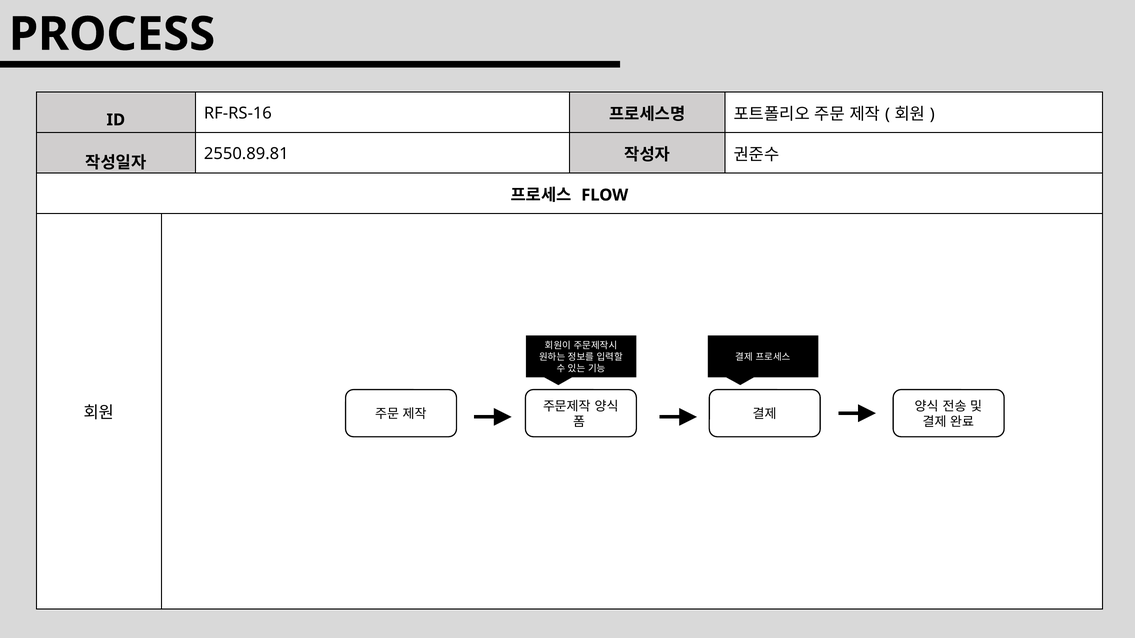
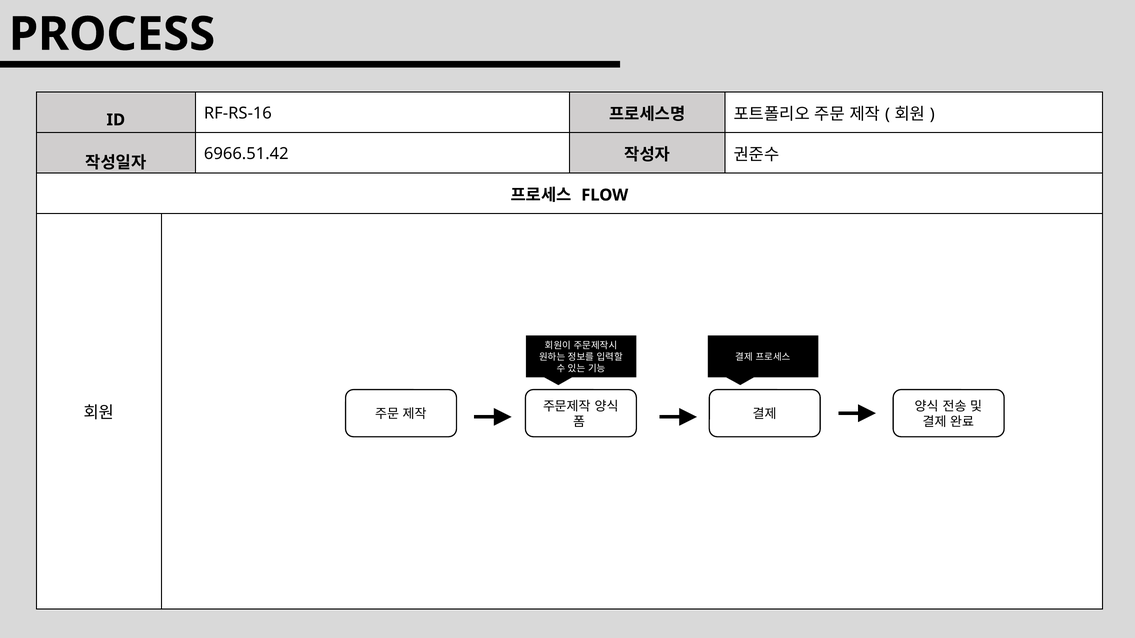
2550.89.81: 2550.89.81 -> 6966.51.42
